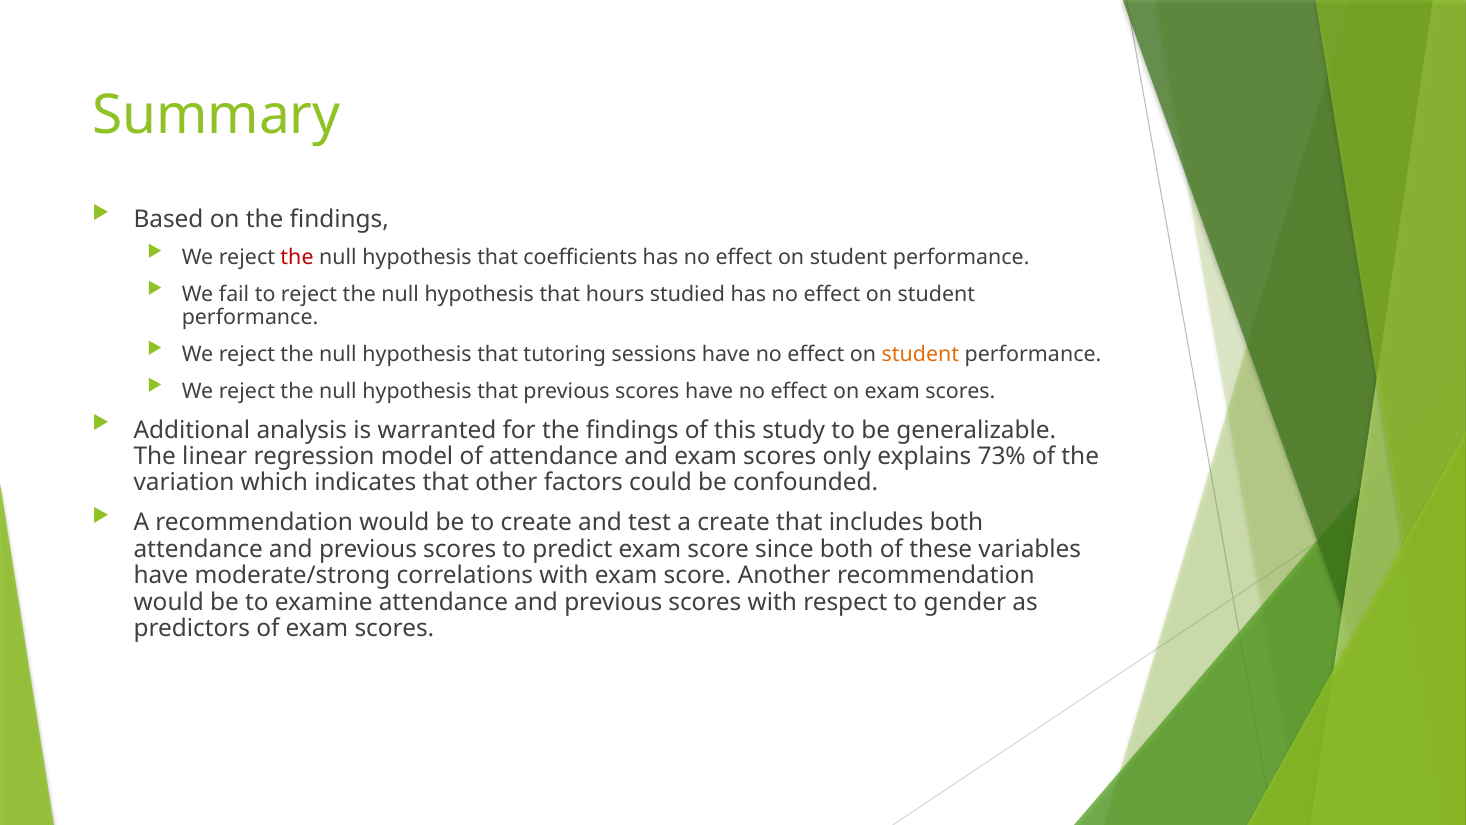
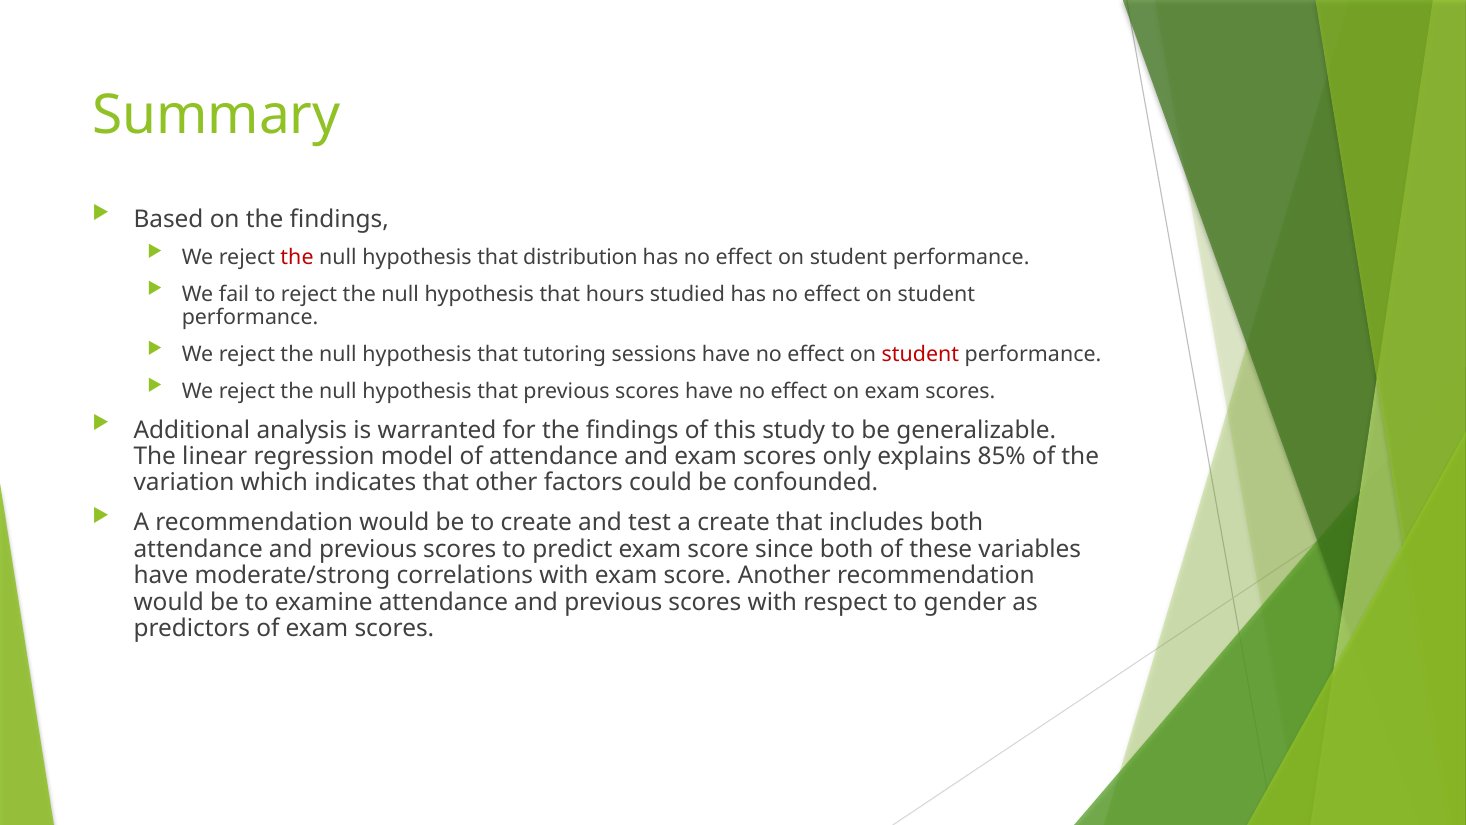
coefficients: coefficients -> distribution
student at (920, 354) colour: orange -> red
73%: 73% -> 85%
